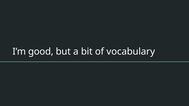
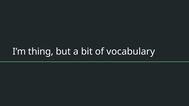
good: good -> thing
